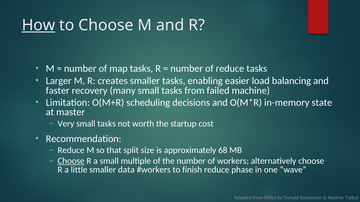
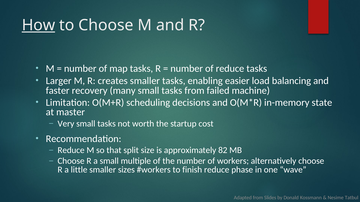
68: 68 -> 82
Choose at (71, 161) underline: present -> none
data: data -> sizes
